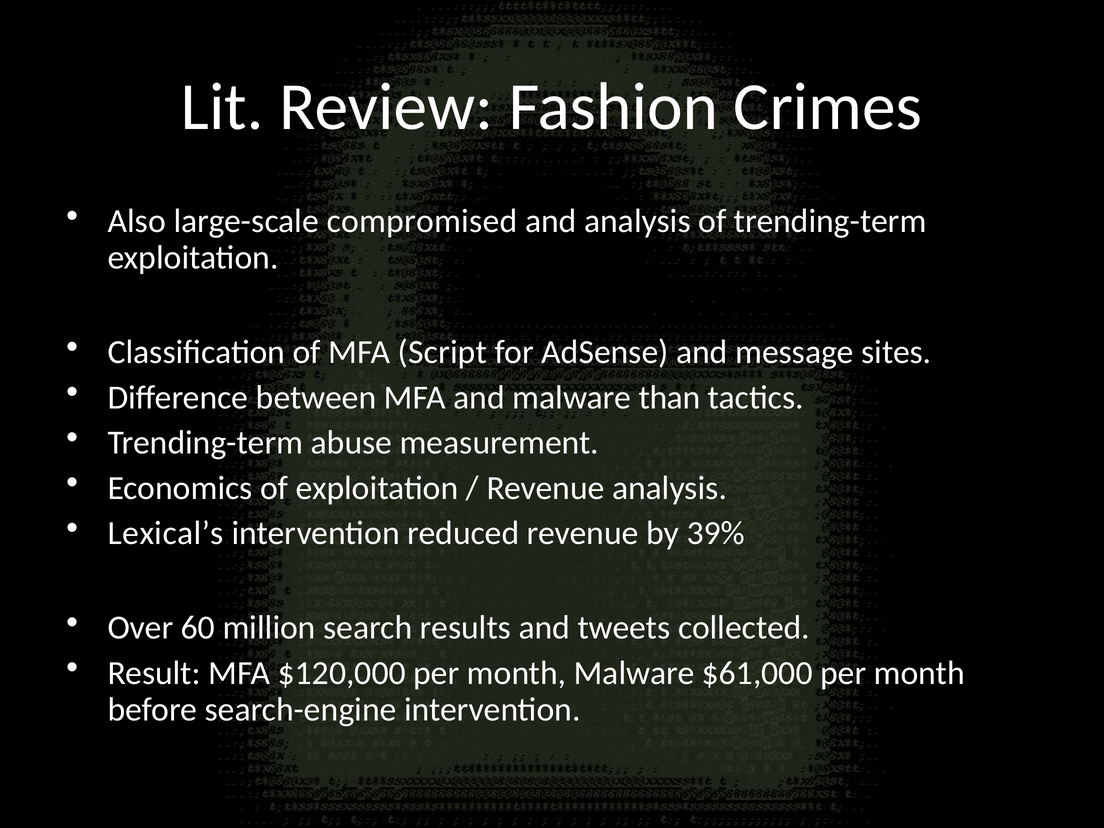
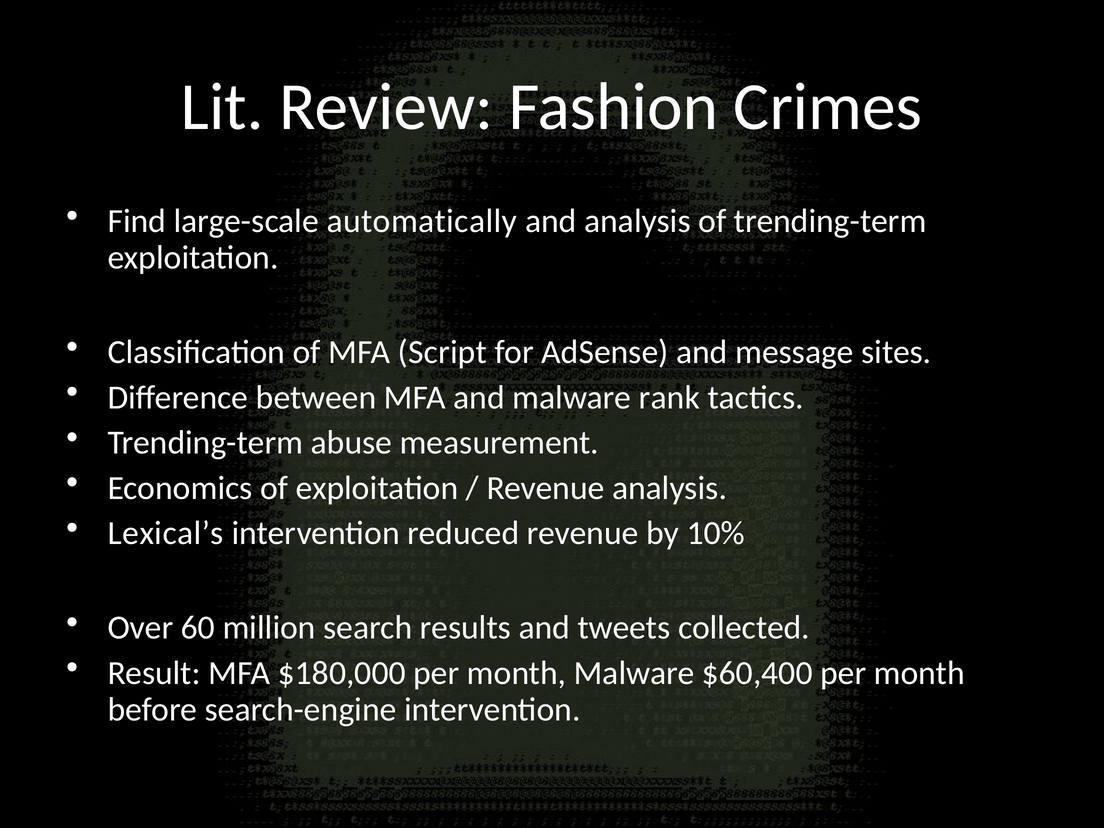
Also: Also -> Find
compromised: compromised -> automatically
than: than -> rank
39%: 39% -> 10%
$120,000: $120,000 -> $180,000
$61,000: $61,000 -> $60,400
